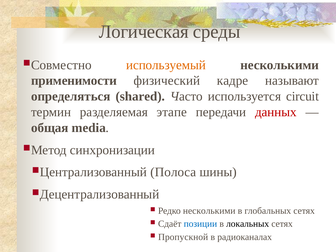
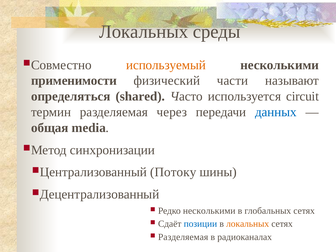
Логическая at (144, 32): Логическая -> Локальных
кадре: кадре -> части
этапе: этапе -> через
данных colour: red -> blue
Полоса: Полоса -> Потоку
локальных at (248, 224) colour: black -> orange
Пропускной at (183, 237): Пропускной -> Разделяемая
